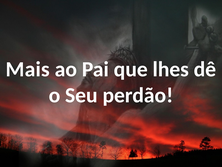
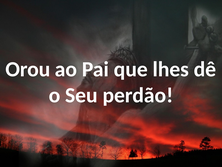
Mais: Mais -> Orou
